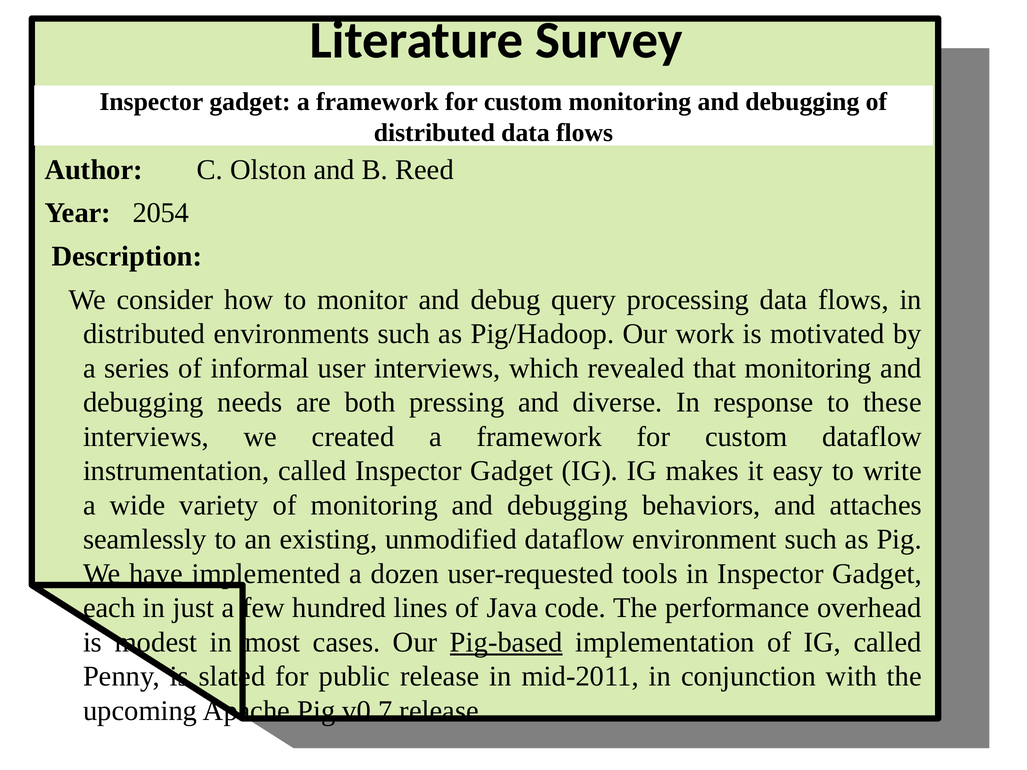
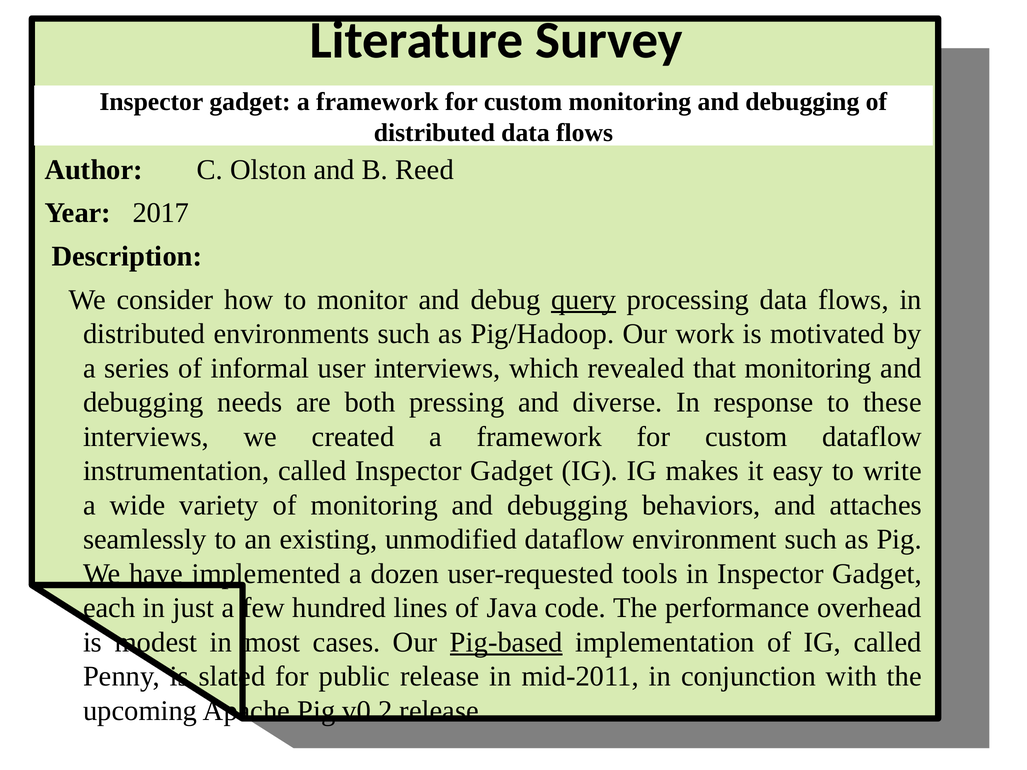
2054: 2054 -> 2017
query underline: none -> present
v0.7: v0.7 -> v0.2
